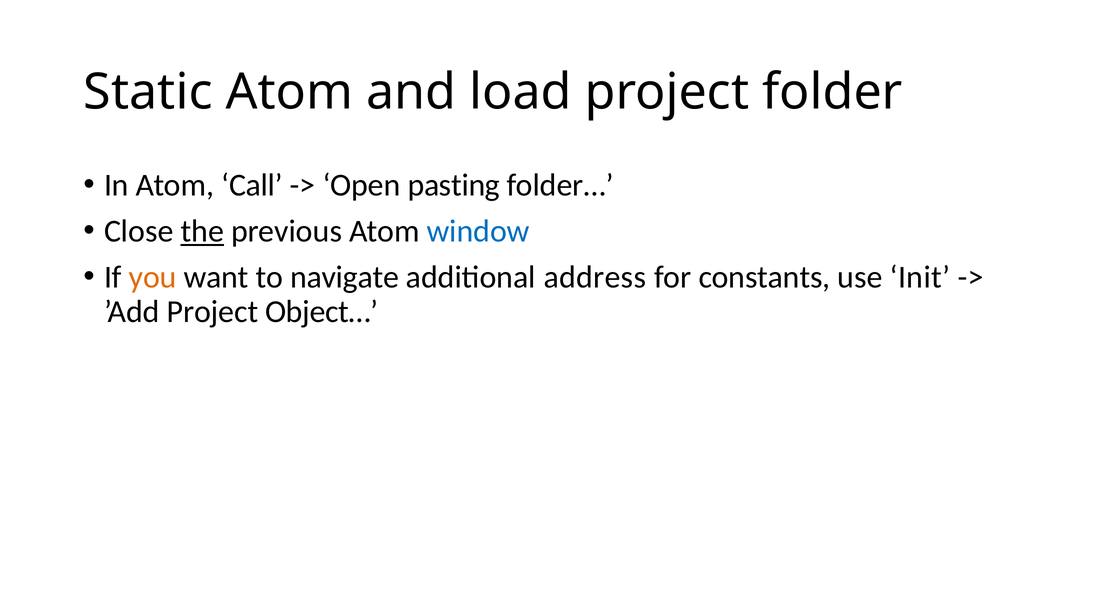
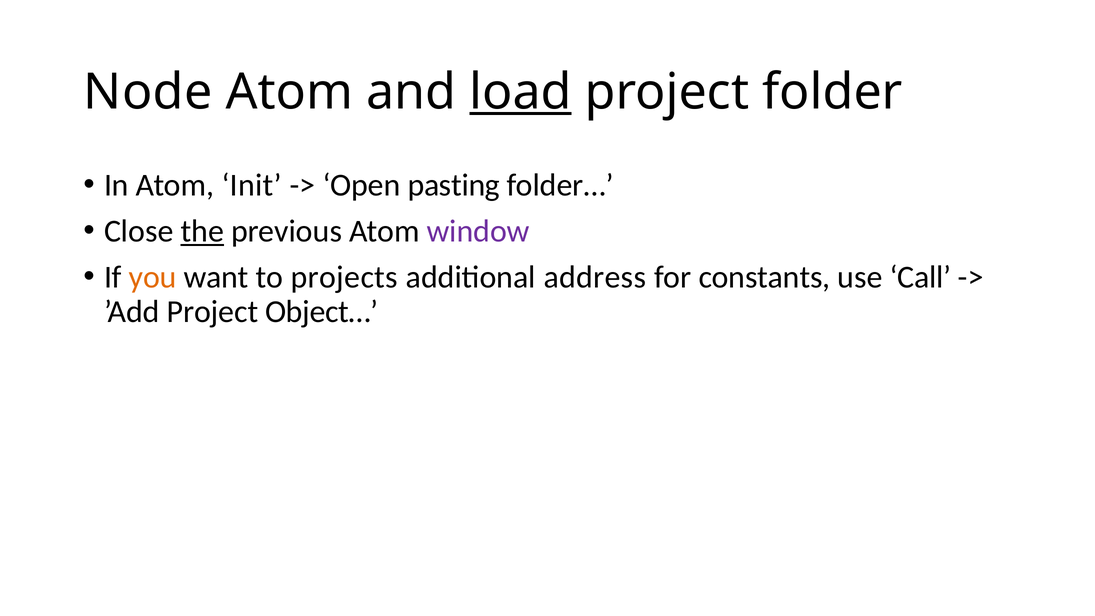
Static: Static -> Node
load underline: none -> present
Call: Call -> Init
window colour: blue -> purple
navigate: navigate -> projects
Init: Init -> Call
